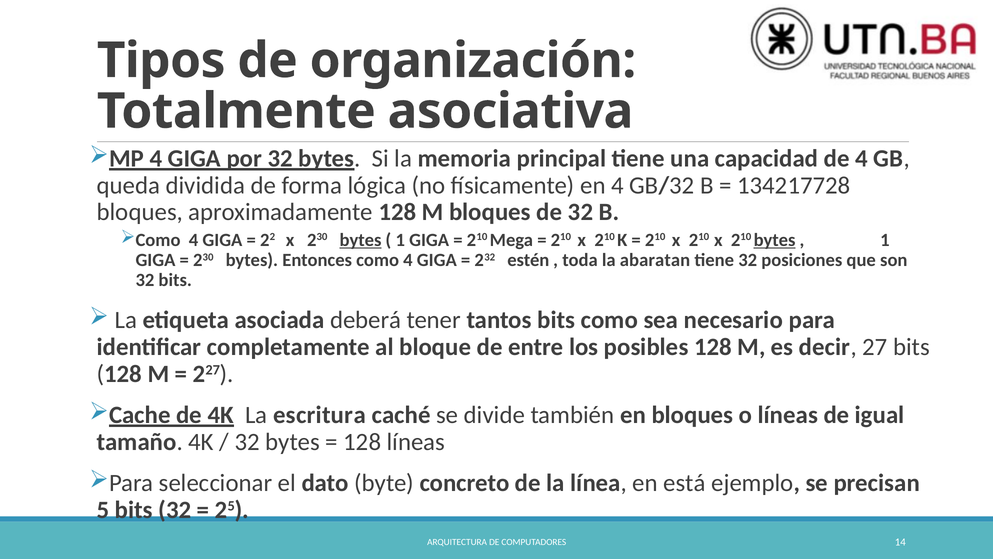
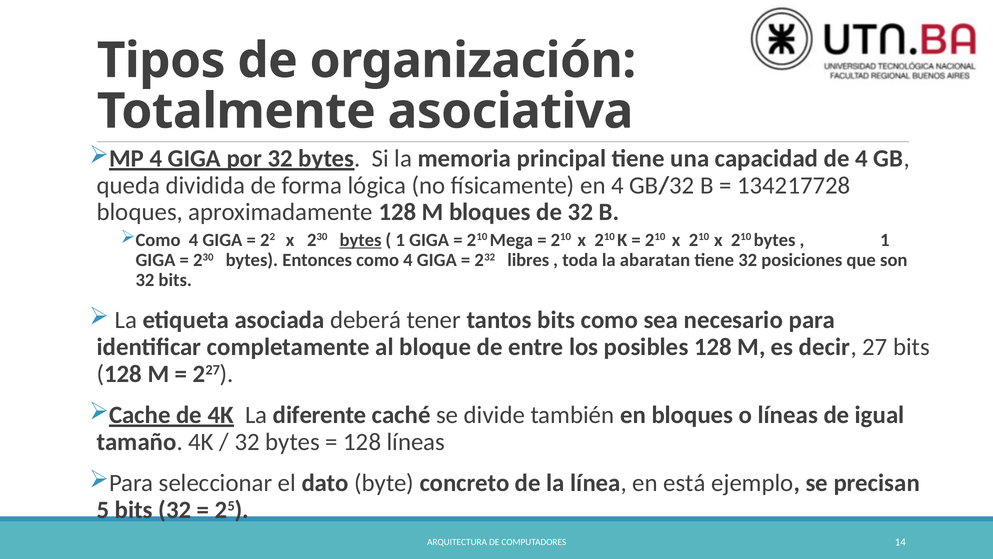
bytes at (775, 240) underline: present -> none
estén: estén -> libres
escritura: escritura -> diferente
